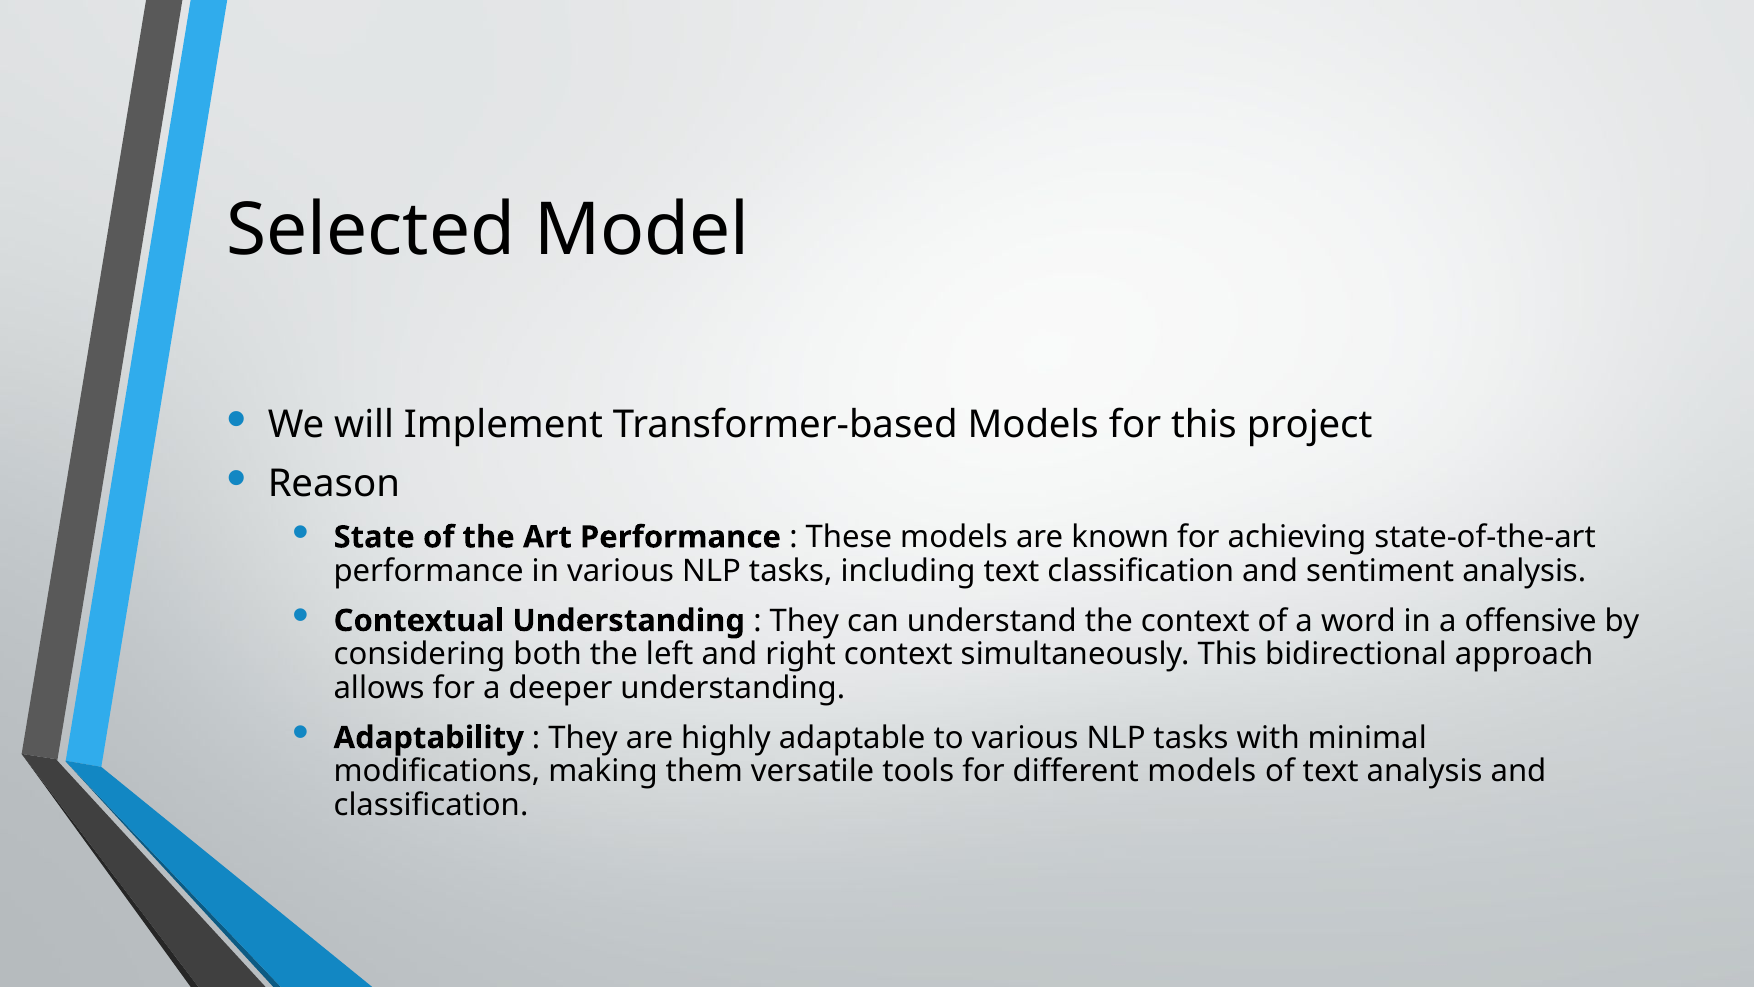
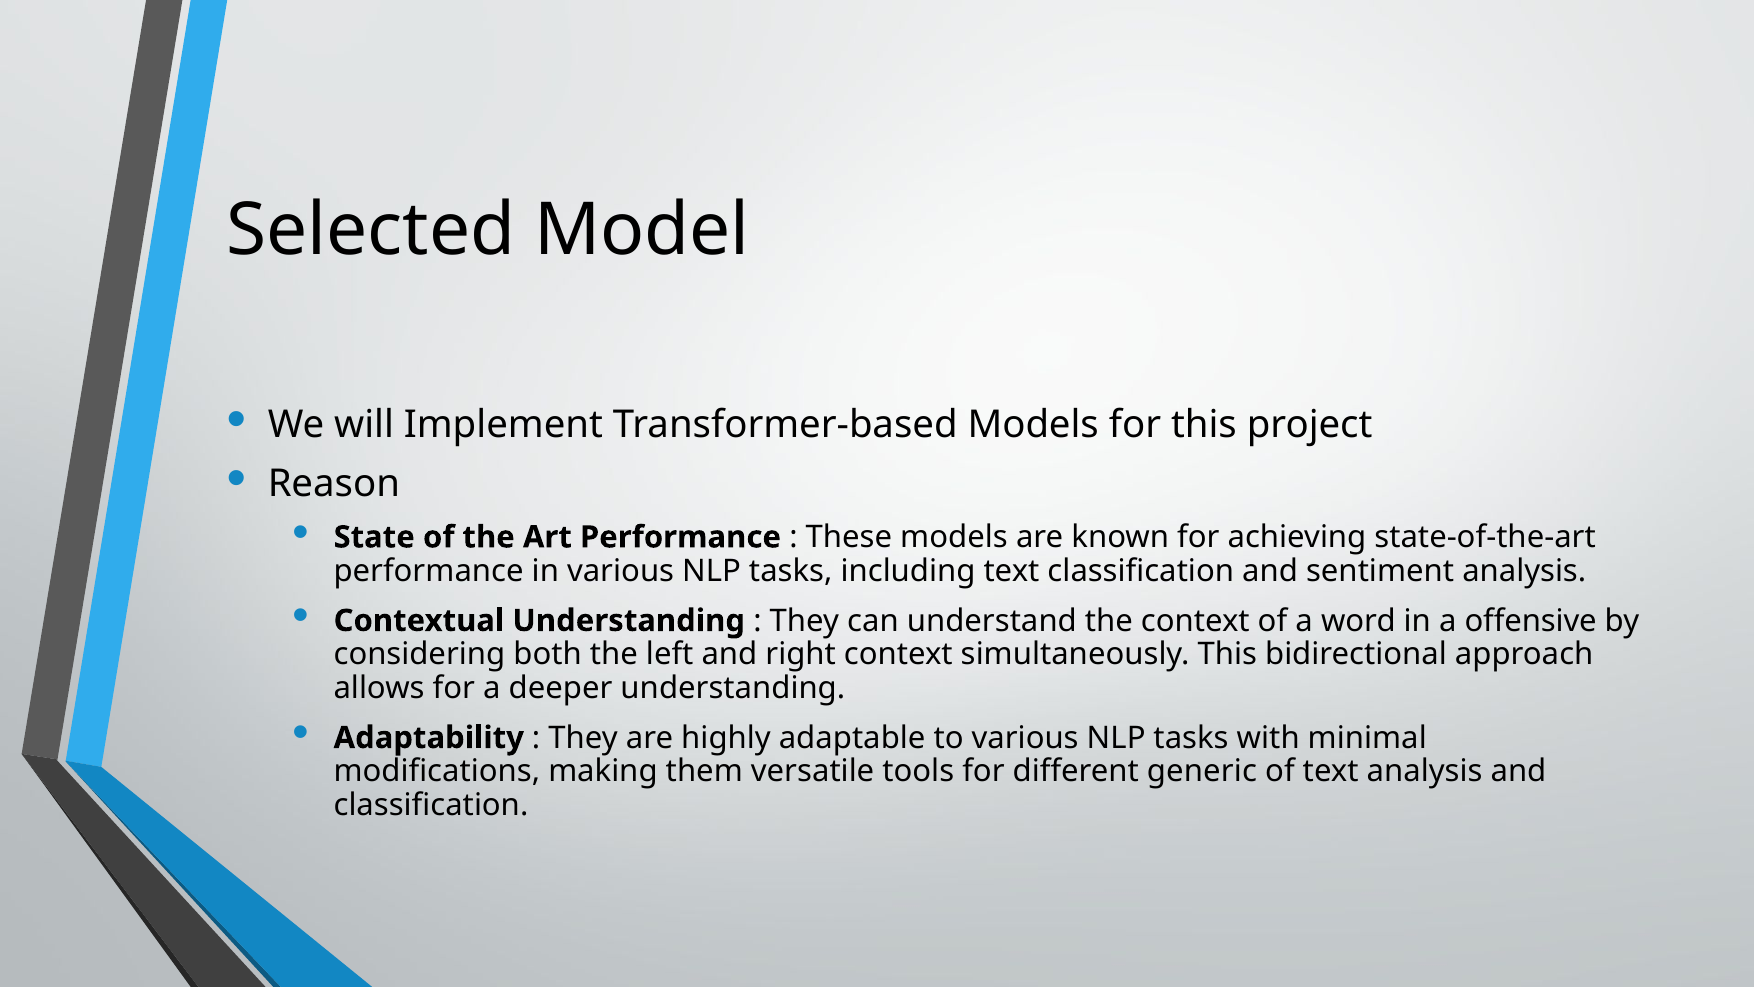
different models: models -> generic
